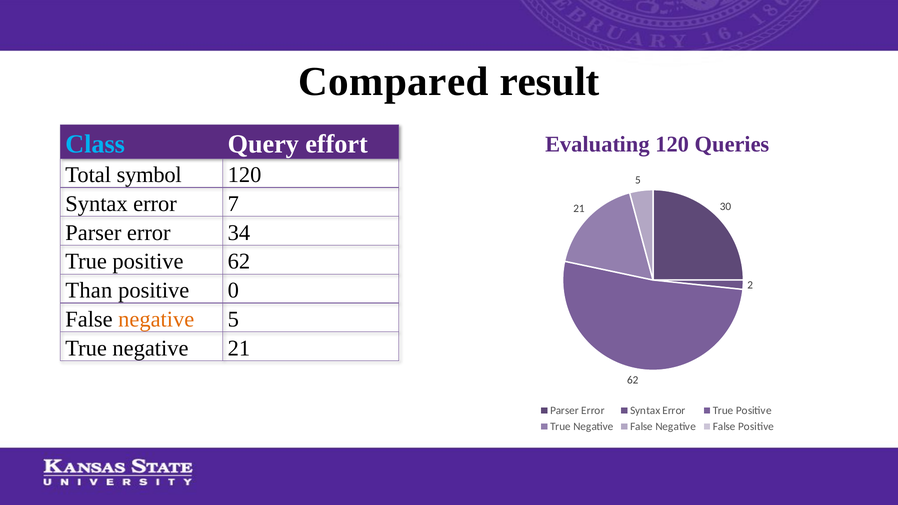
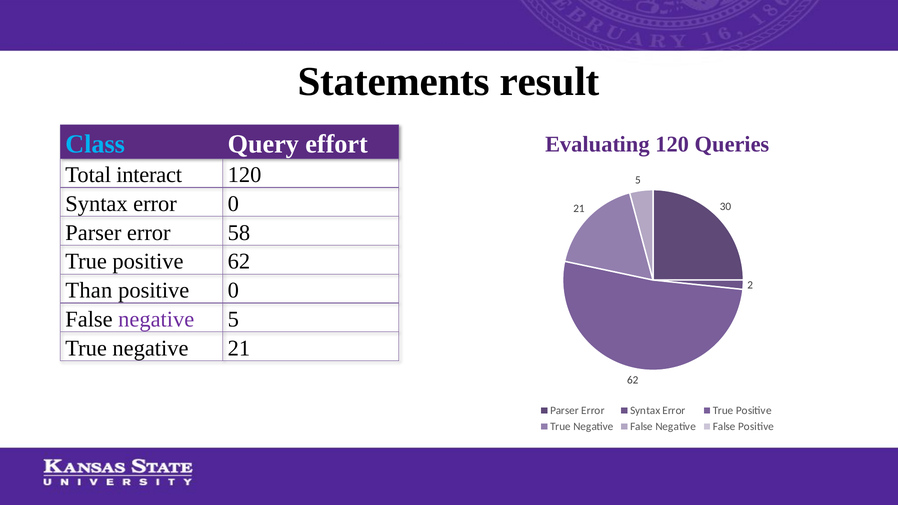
Compared: Compared -> Statements
symbol: symbol -> interact
error 7: 7 -> 0
34: 34 -> 58
negative at (156, 319) colour: orange -> purple
